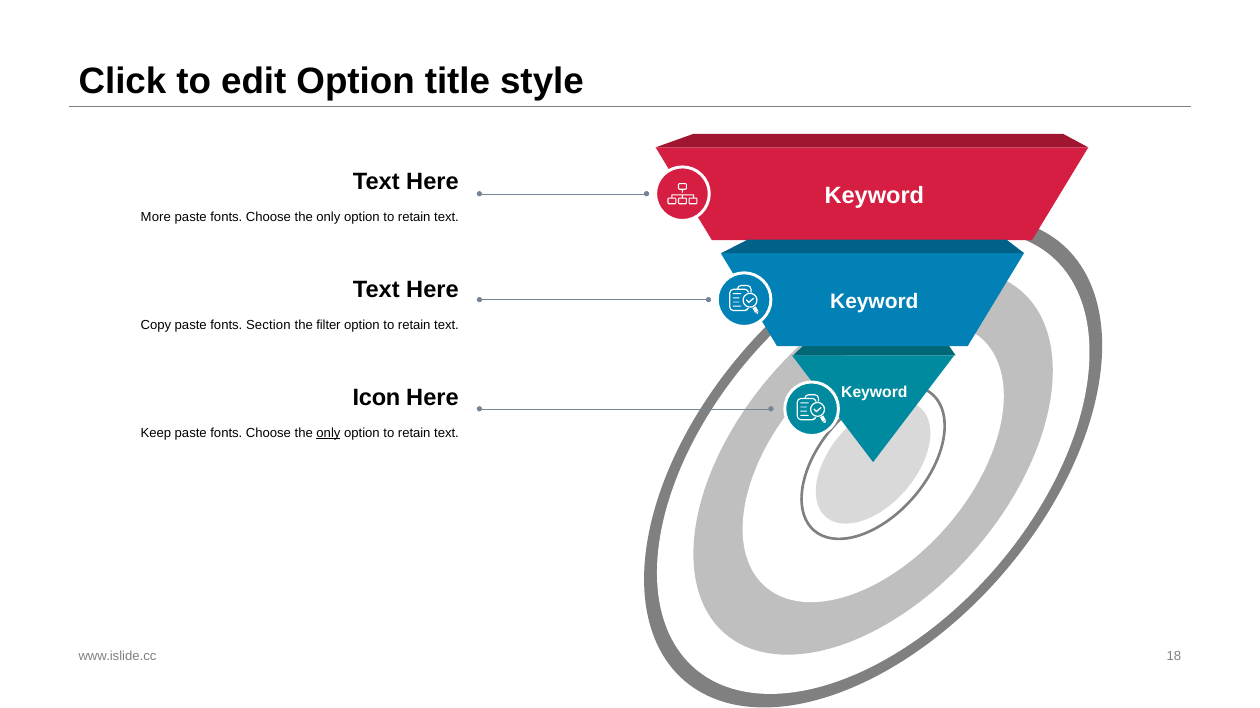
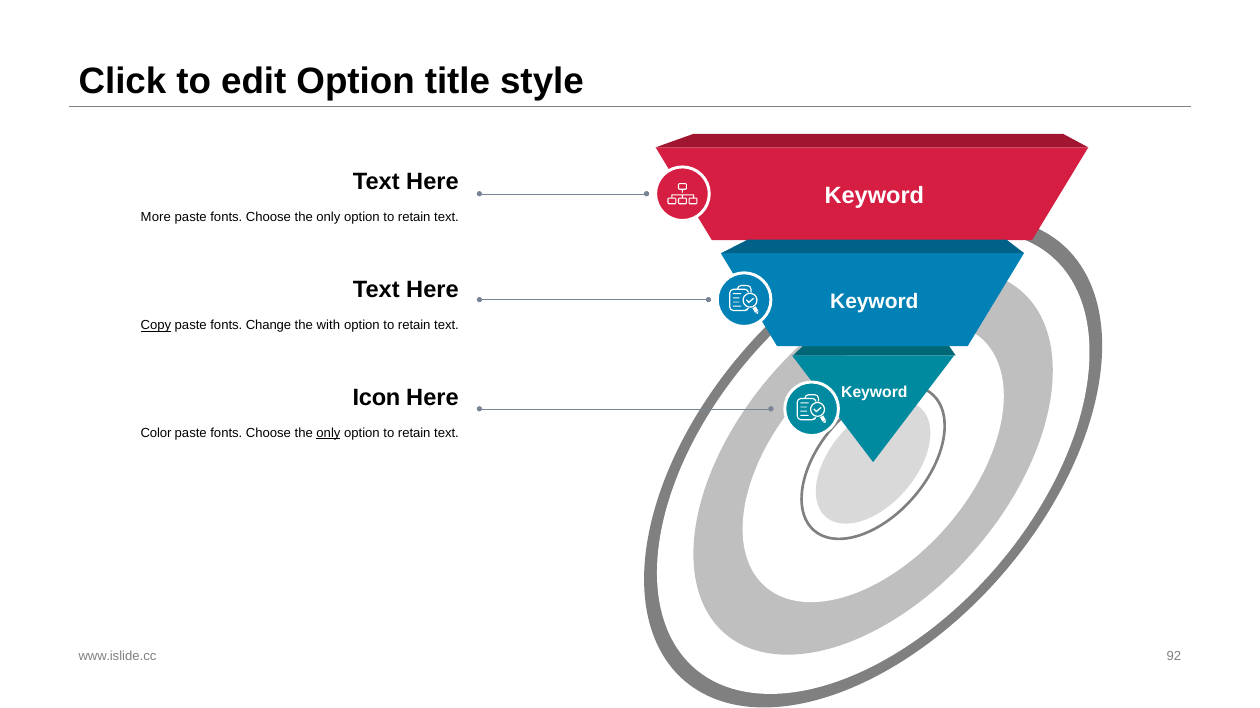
Copy underline: none -> present
Section: Section -> Change
filter: filter -> with
Keep: Keep -> Color
18: 18 -> 92
